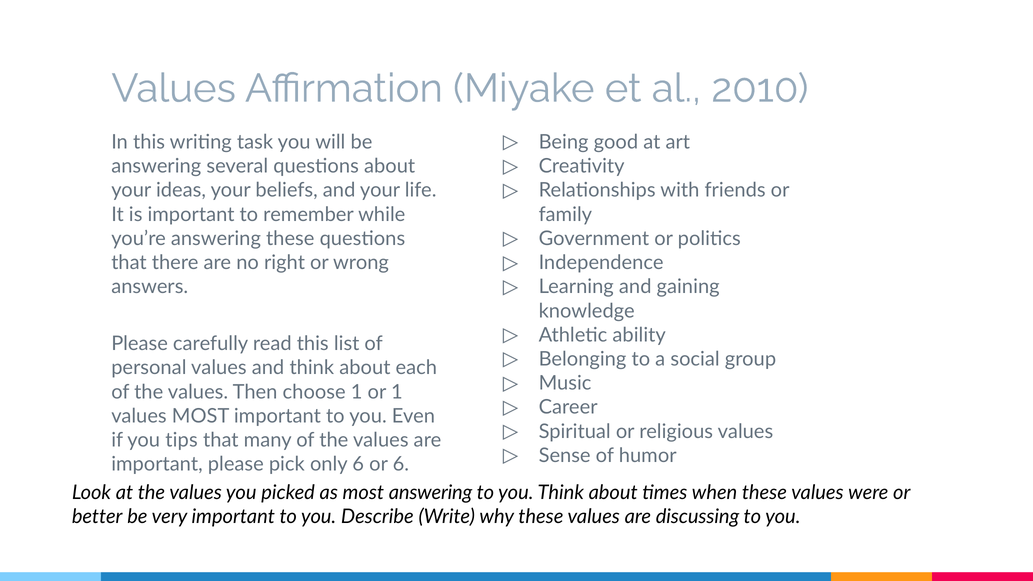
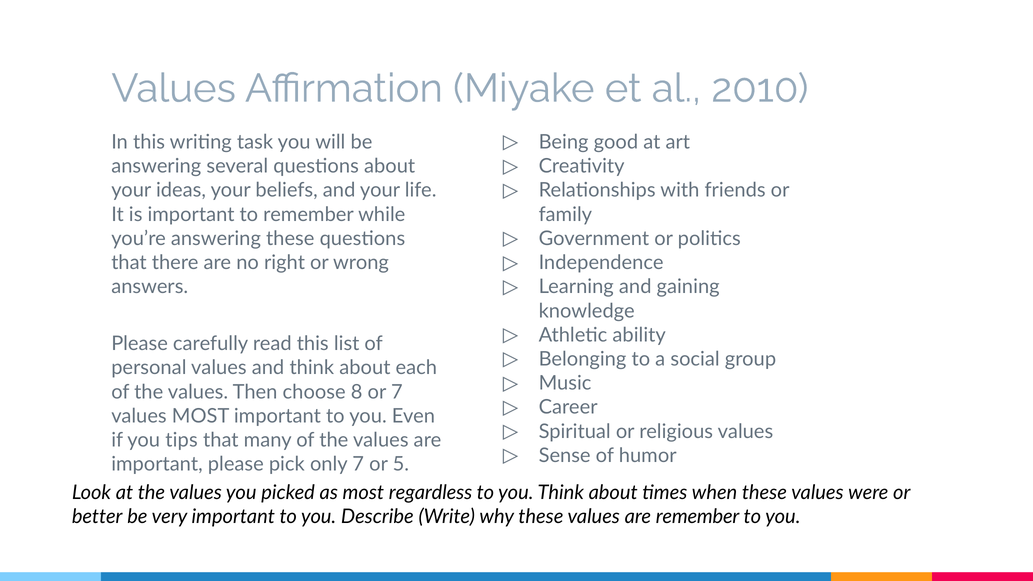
choose 1: 1 -> 8
or 1: 1 -> 7
only 6: 6 -> 7
or 6: 6 -> 5
most answering: answering -> regardless
are discussing: discussing -> remember
